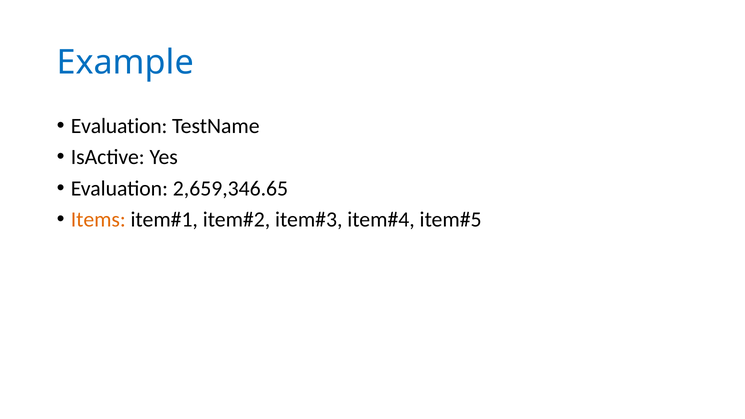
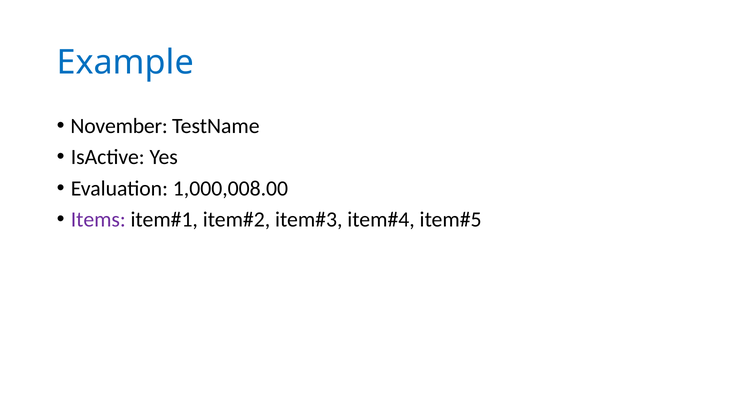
Evaluation at (119, 126): Evaluation -> November
2,659,346.65: 2,659,346.65 -> 1,000,008.00
Items colour: orange -> purple
